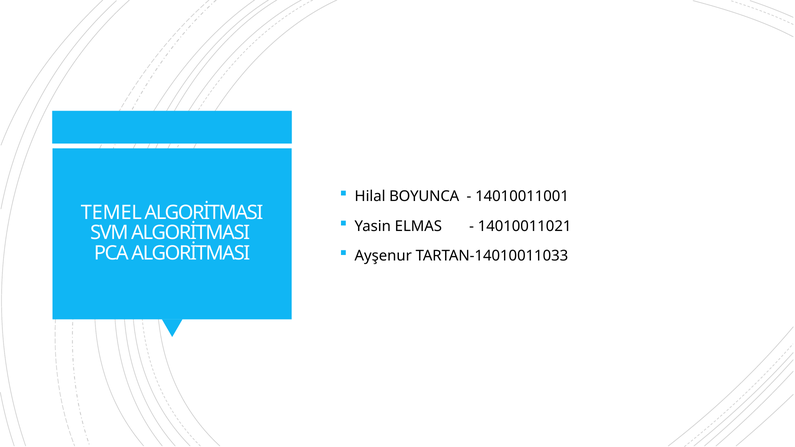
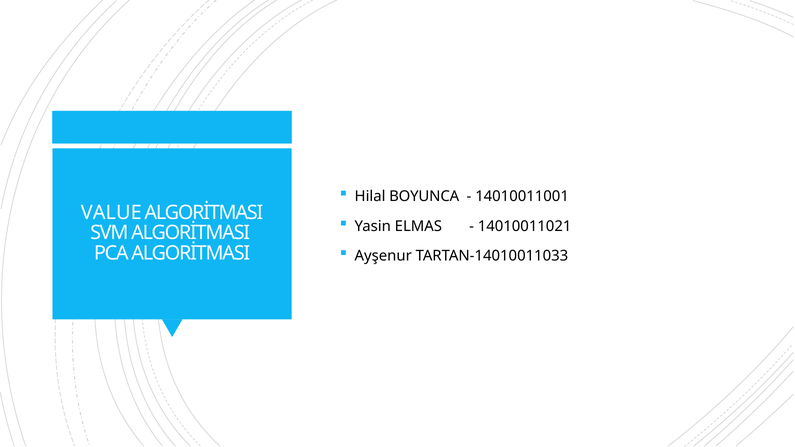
TEMEL: TEMEL -> VALUE
